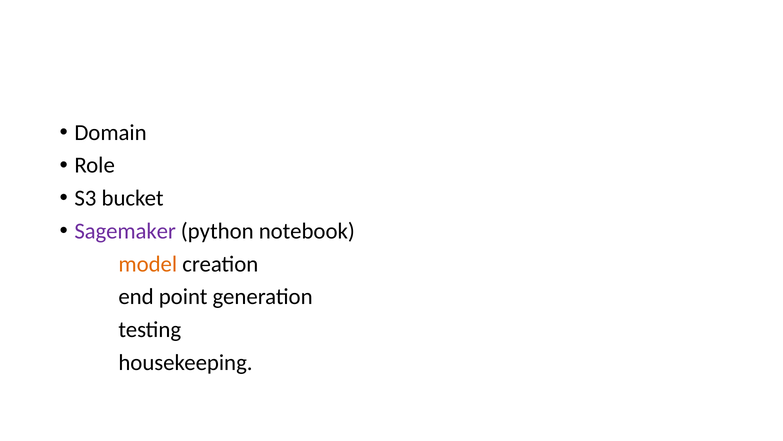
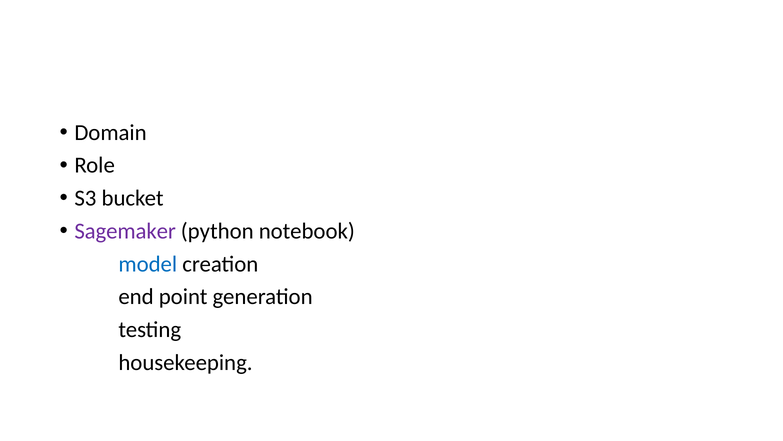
model colour: orange -> blue
